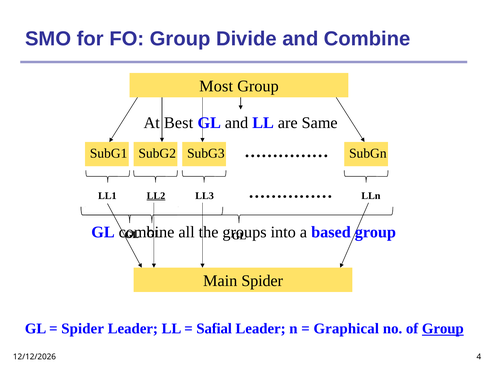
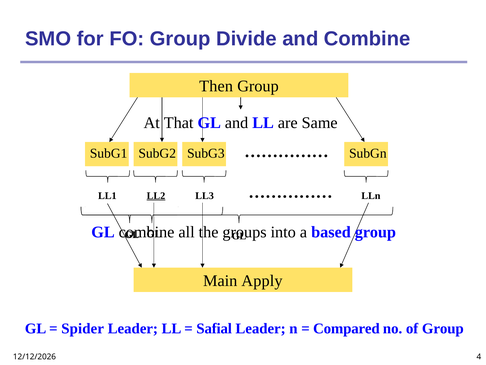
Most: Most -> Then
Best: Best -> That
Main Spider: Spider -> Apply
Graphical: Graphical -> Compared
Group at (443, 328) underline: present -> none
